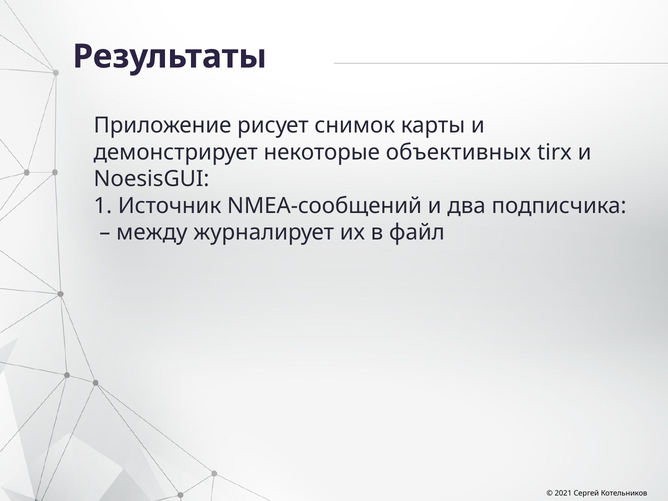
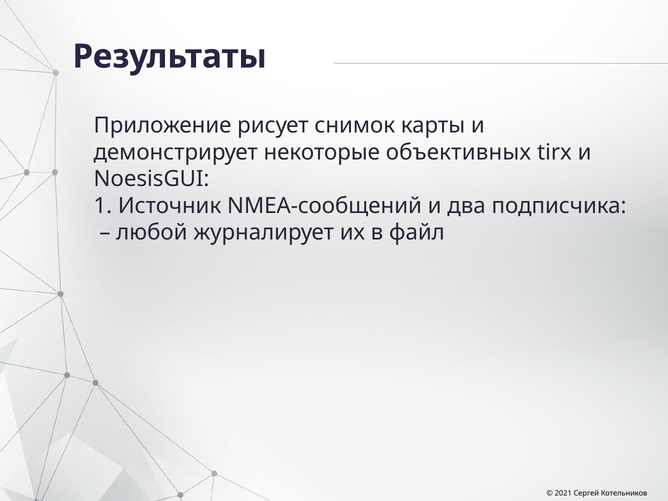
между: между -> любой
